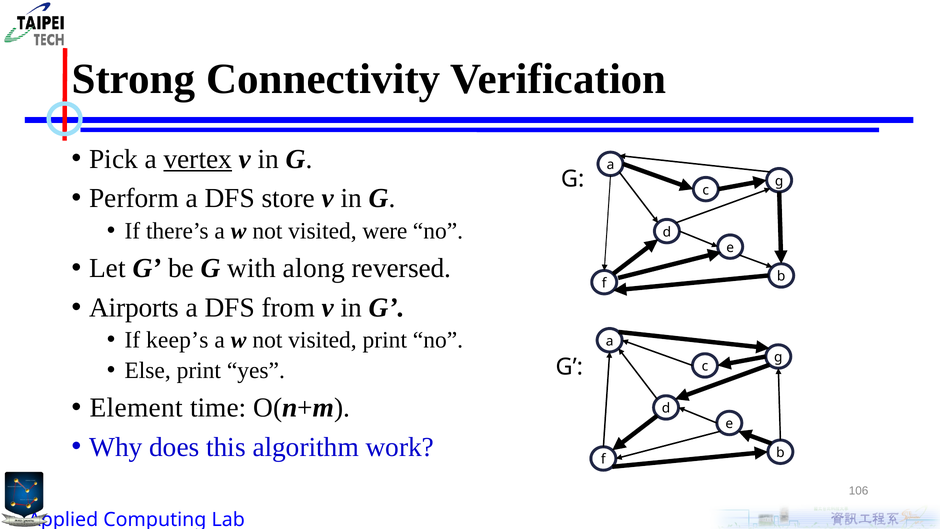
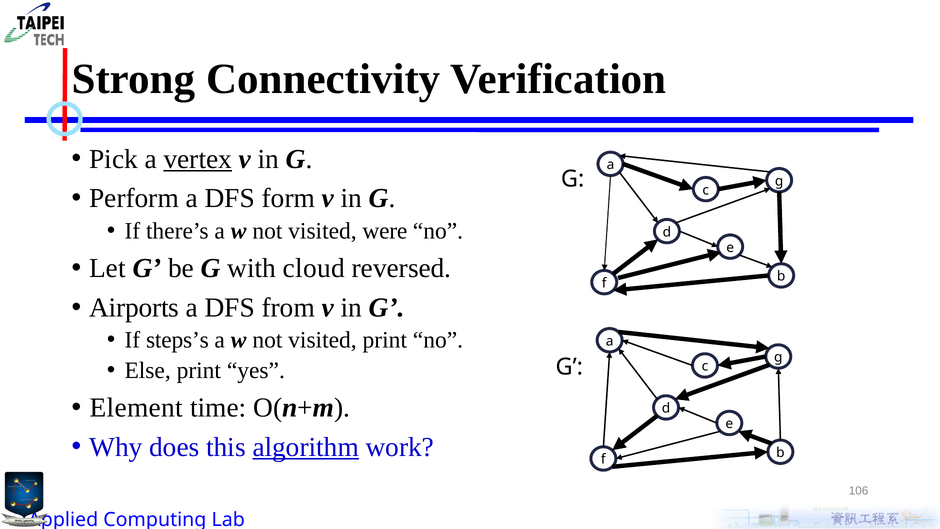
store: store -> form
along: along -> cloud
keep’s: keep’s -> steps’s
algorithm underline: none -> present
